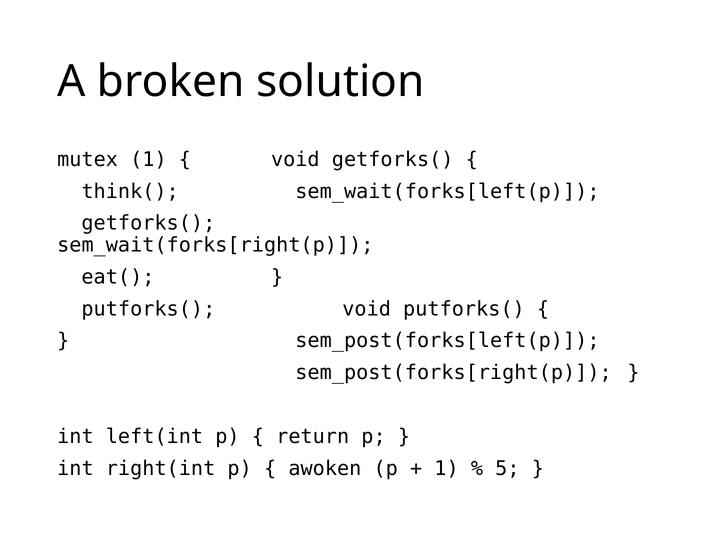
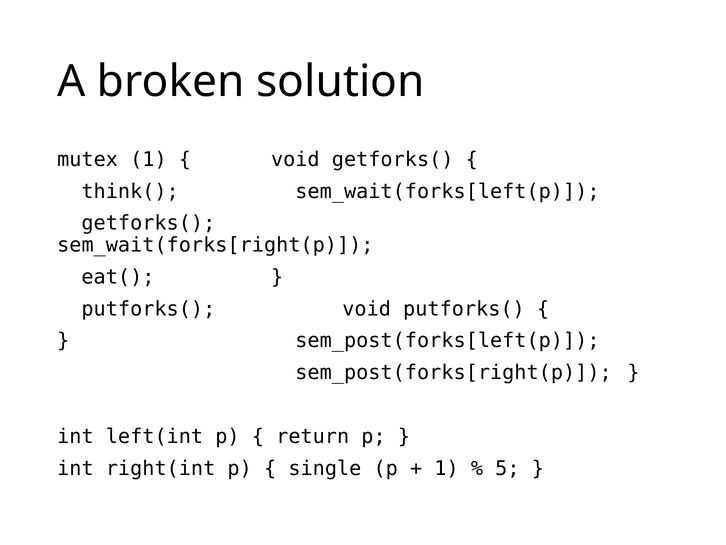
awoken: awoken -> single
